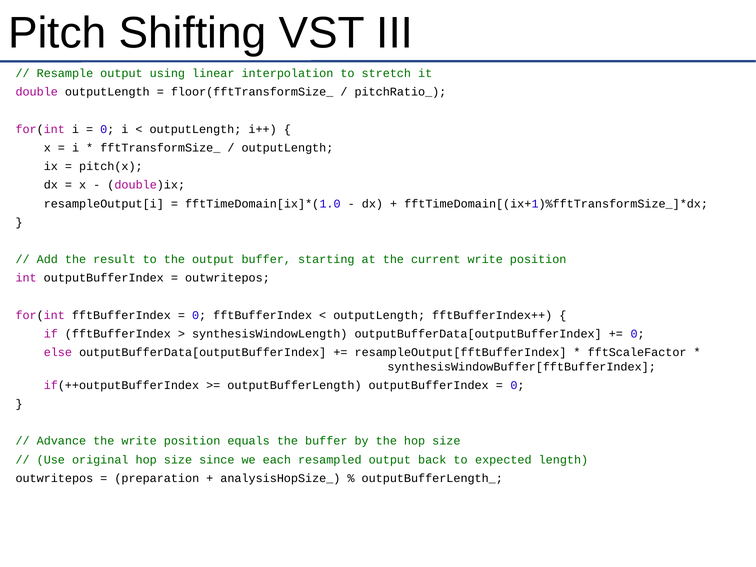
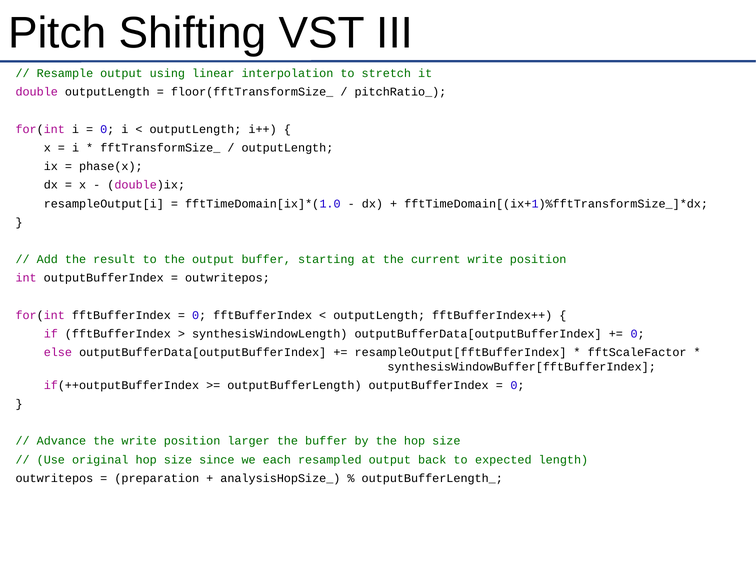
pitch(x: pitch(x -> phase(x
equals: equals -> larger
